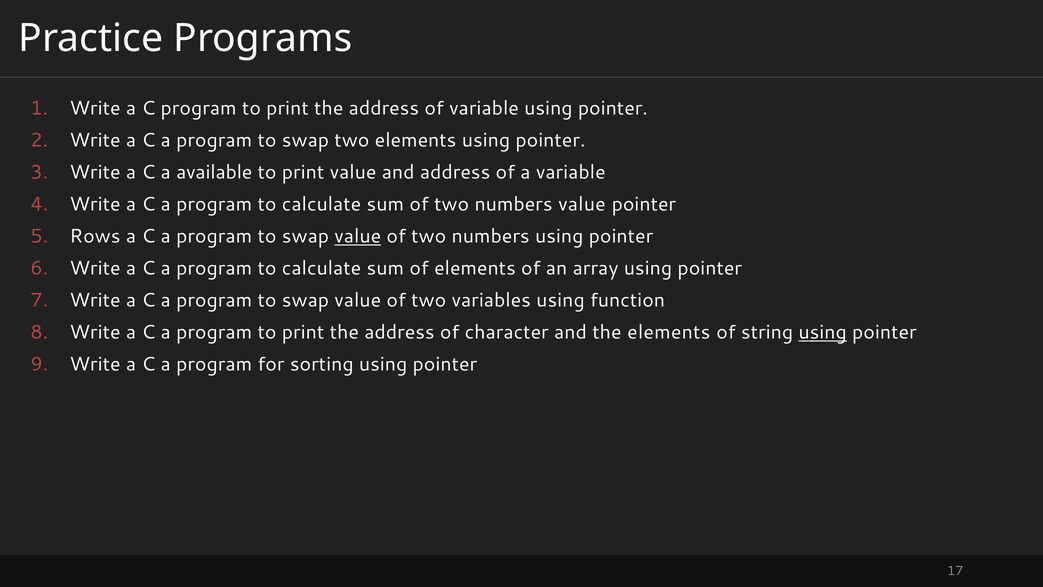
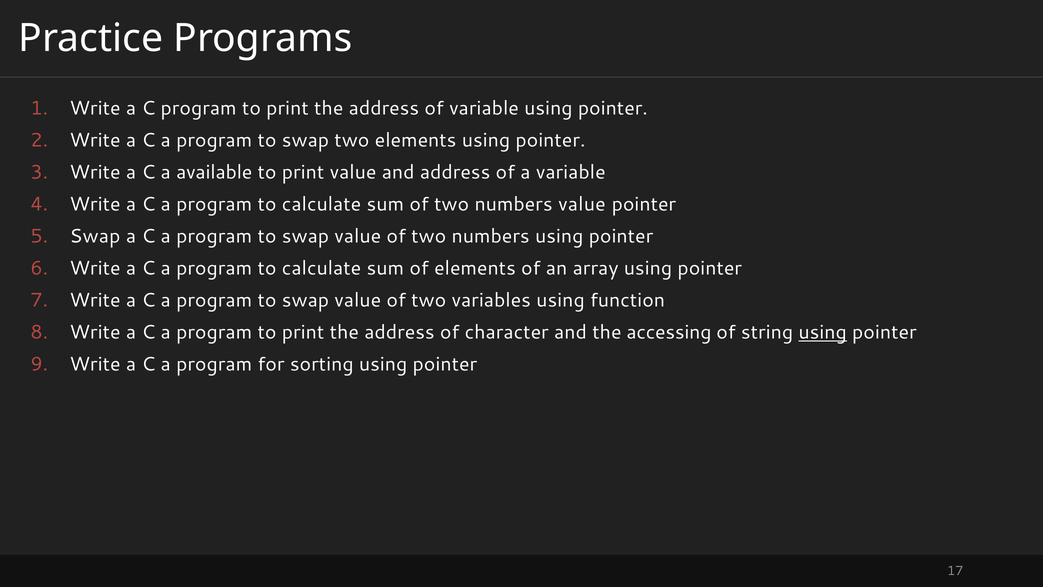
Rows at (95, 236): Rows -> Swap
value at (358, 236) underline: present -> none
the elements: elements -> accessing
